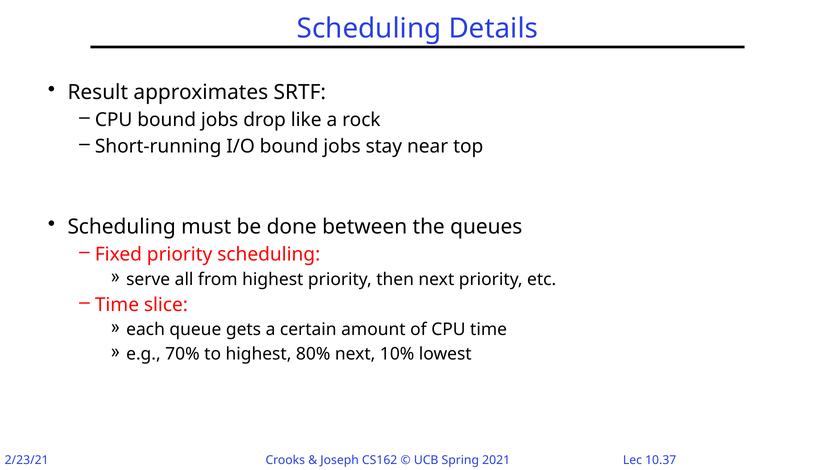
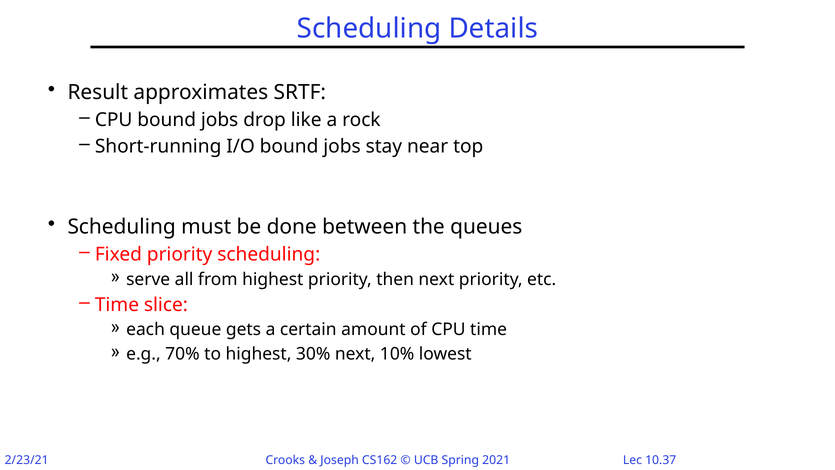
80%: 80% -> 30%
